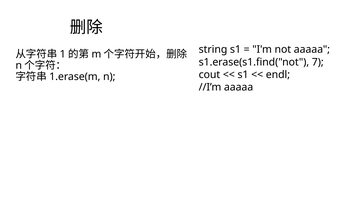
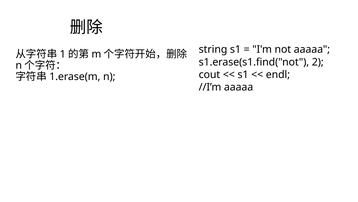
7: 7 -> 2
